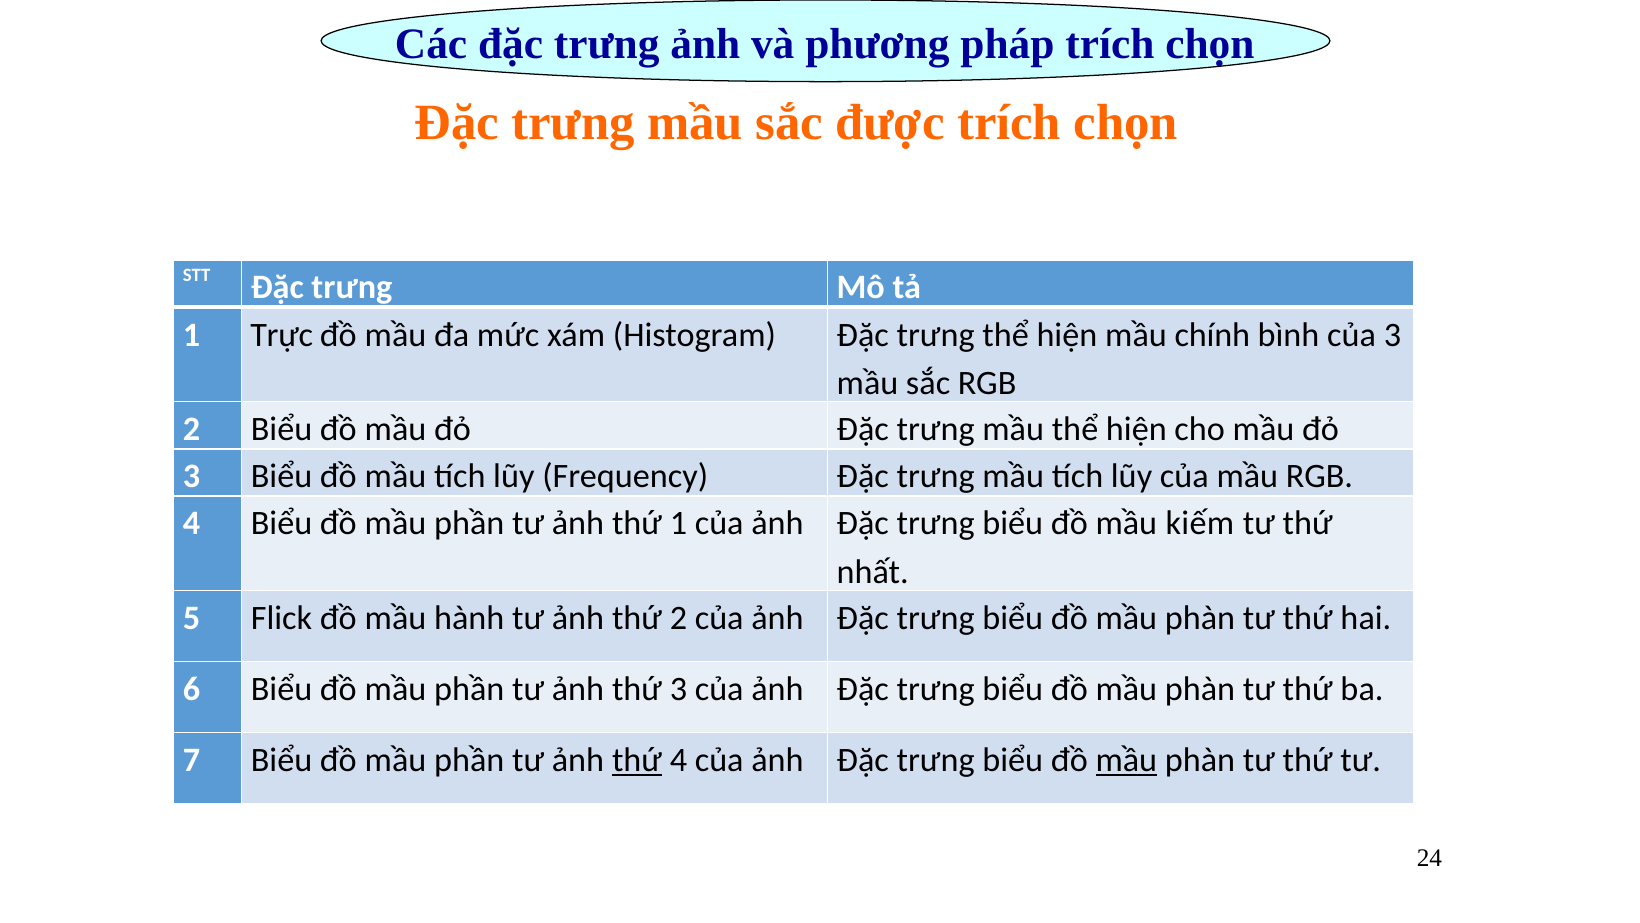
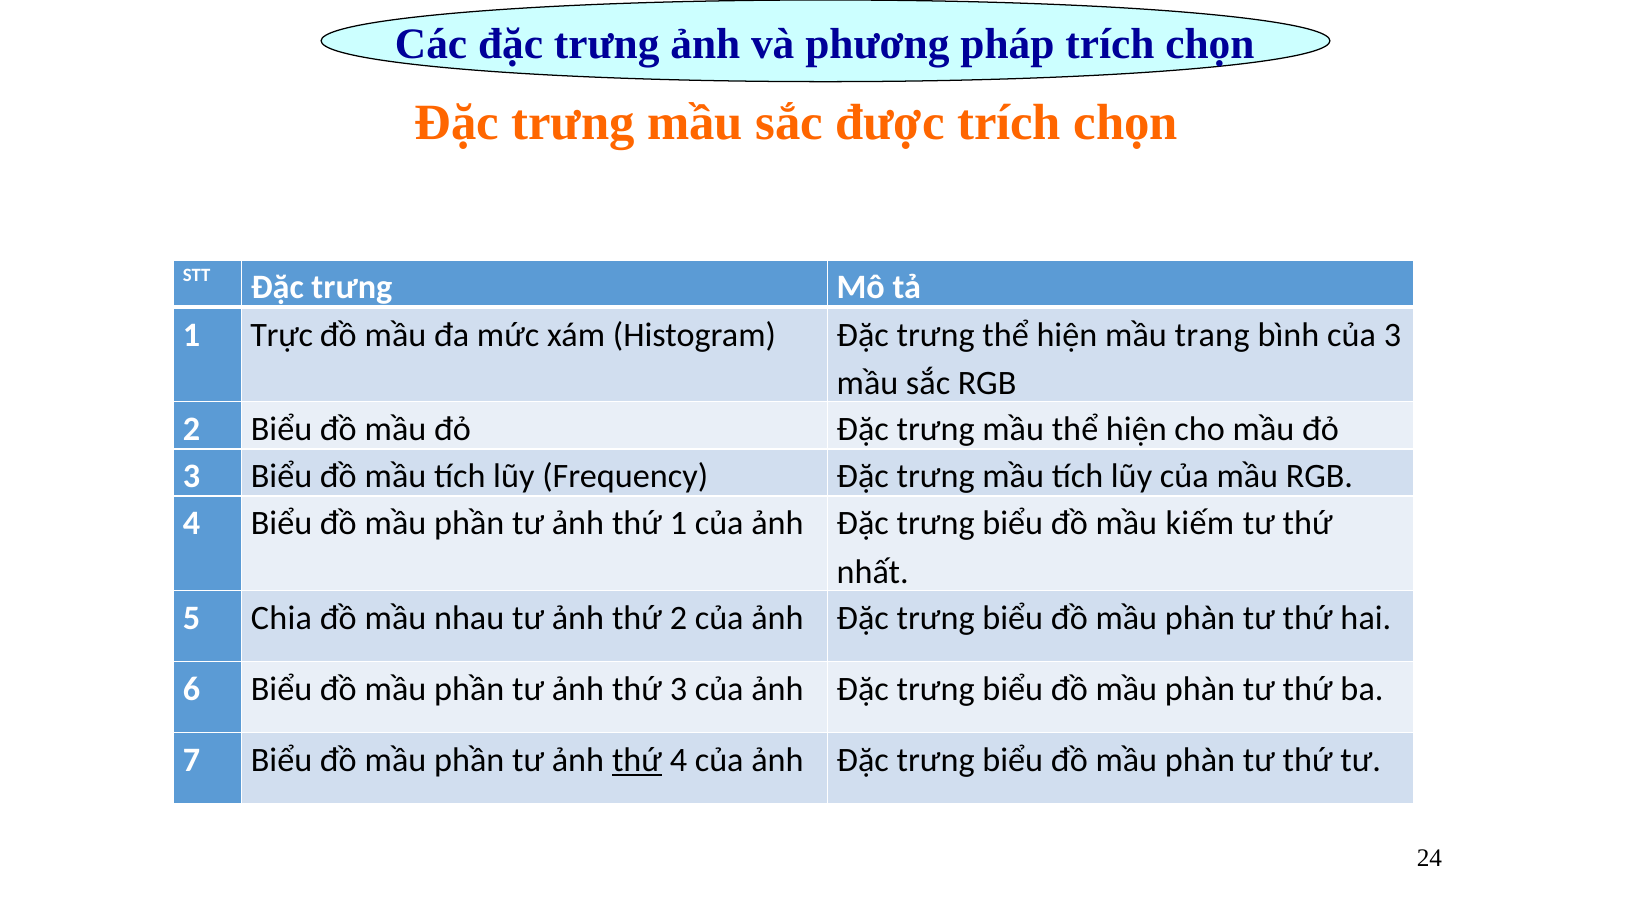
chính: chính -> trang
Flick: Flick -> Chia
hành: hành -> nhau
mầu at (1126, 760) underline: present -> none
